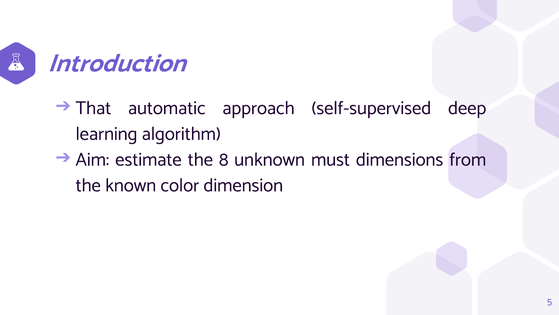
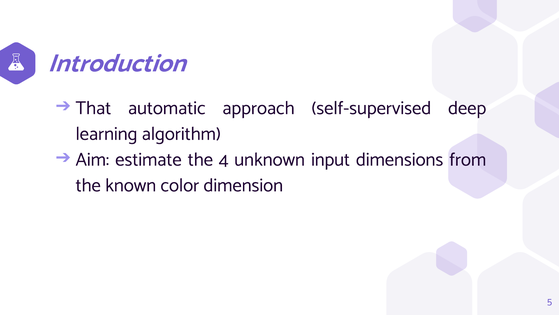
8: 8 -> 4
must: must -> input
